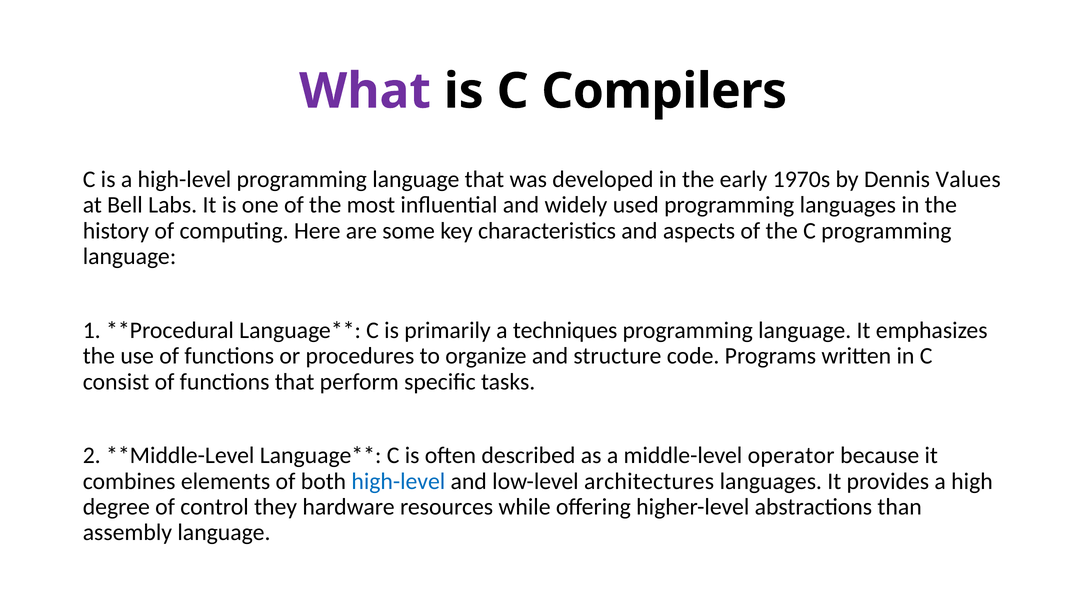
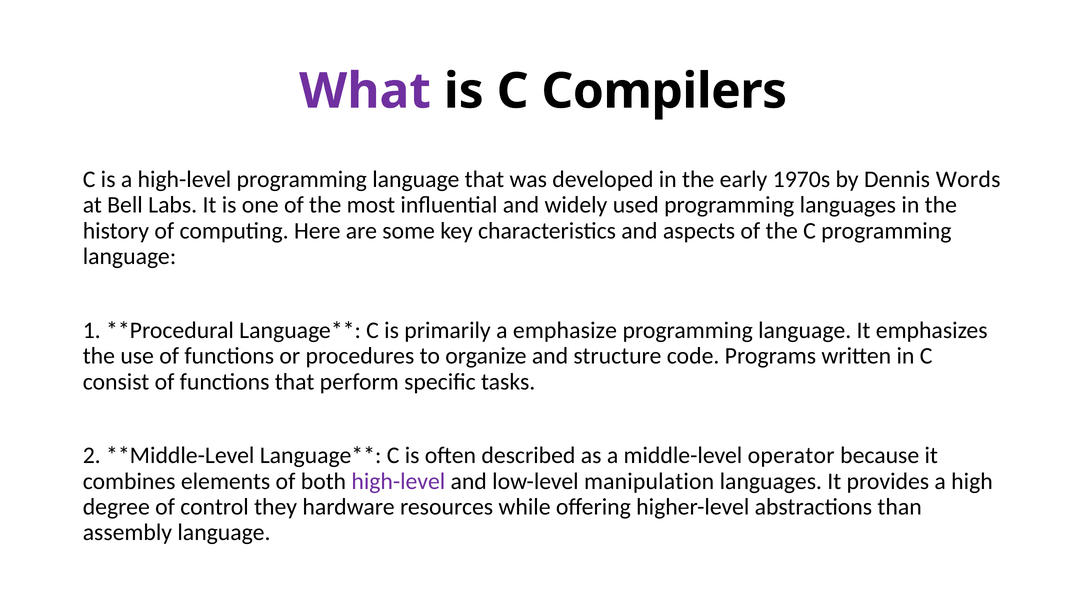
Values: Values -> Words
techniques: techniques -> emphasize
high-level at (398, 481) colour: blue -> purple
architectures: architectures -> manipulation
